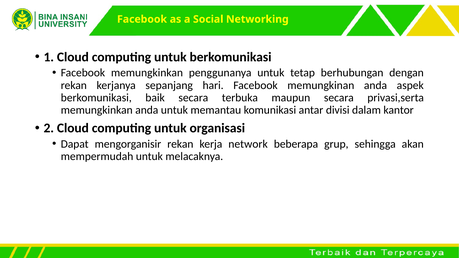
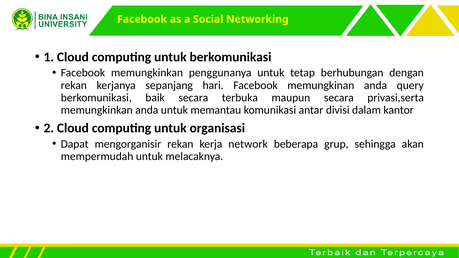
aspek: aspek -> query
